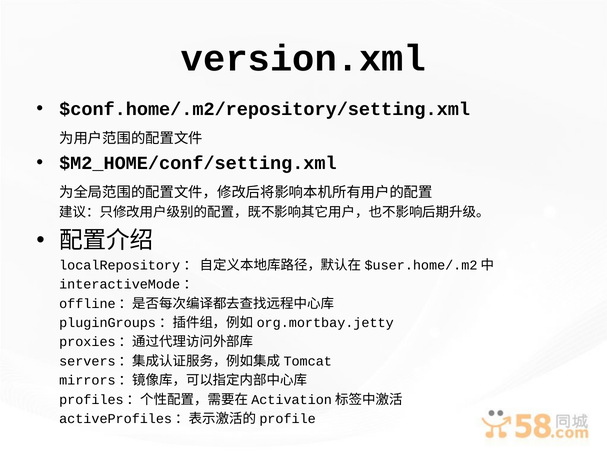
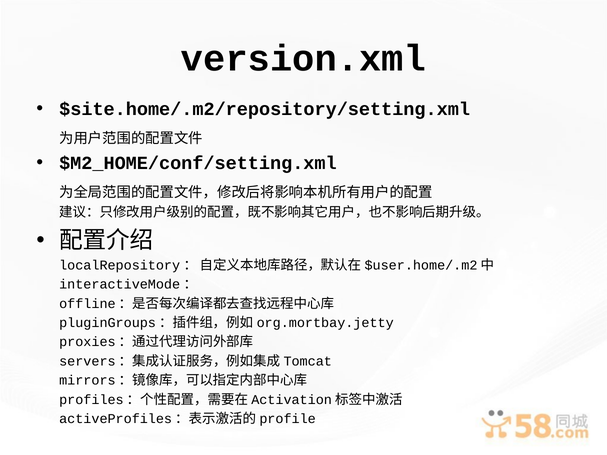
$conf.home/.m2/repository/setting.xml: $conf.home/.m2/repository/setting.xml -> $site.home/.m2/repository/setting.xml
